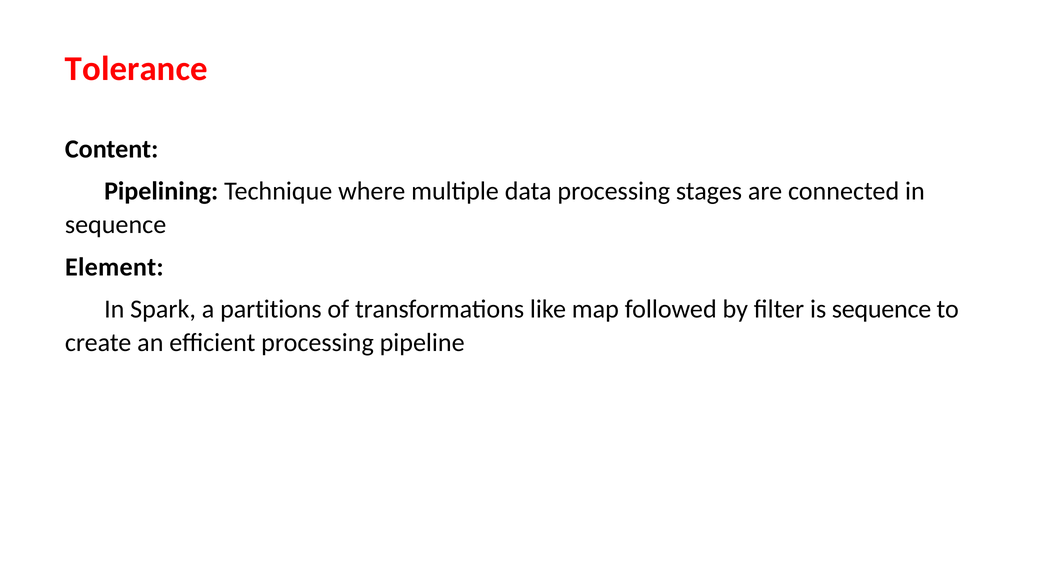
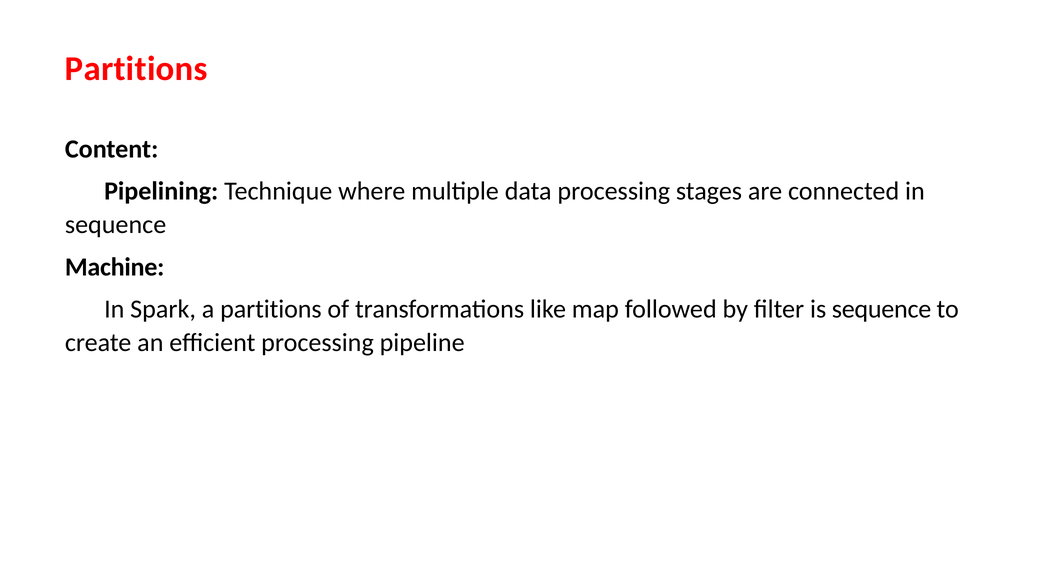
Tolerance at (136, 69): Tolerance -> Partitions
Element: Element -> Machine
